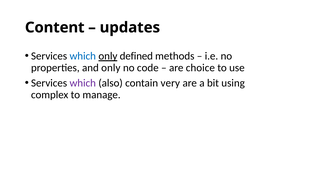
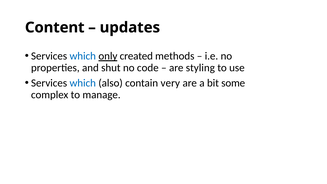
defined: defined -> created
and only: only -> shut
choice: choice -> styling
which at (83, 83) colour: purple -> blue
using: using -> some
